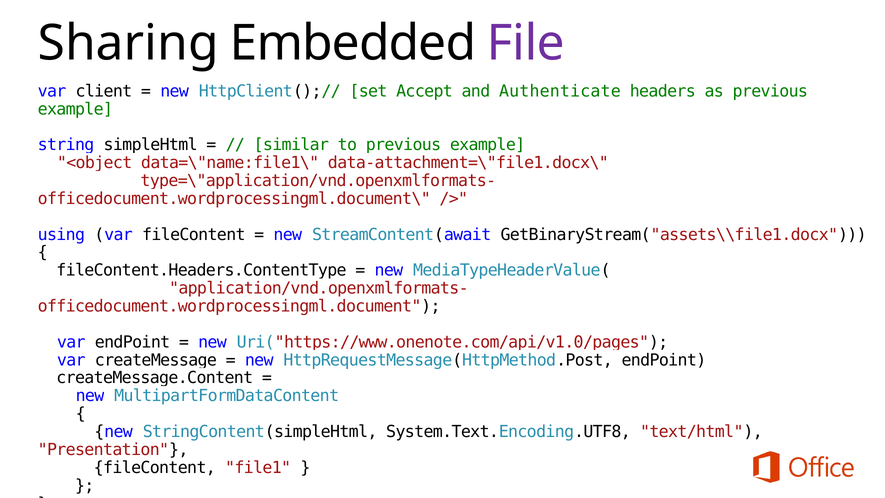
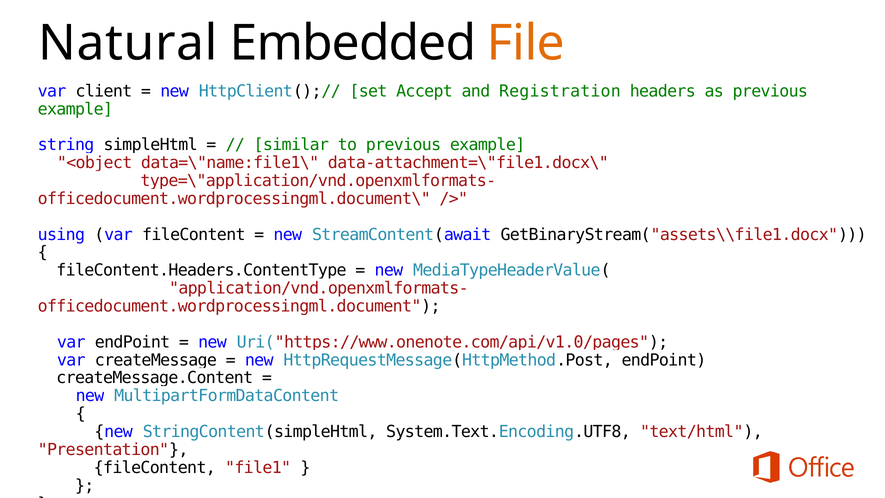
Sharing: Sharing -> Natural
File colour: purple -> orange
Authenticate: Authenticate -> Registration
